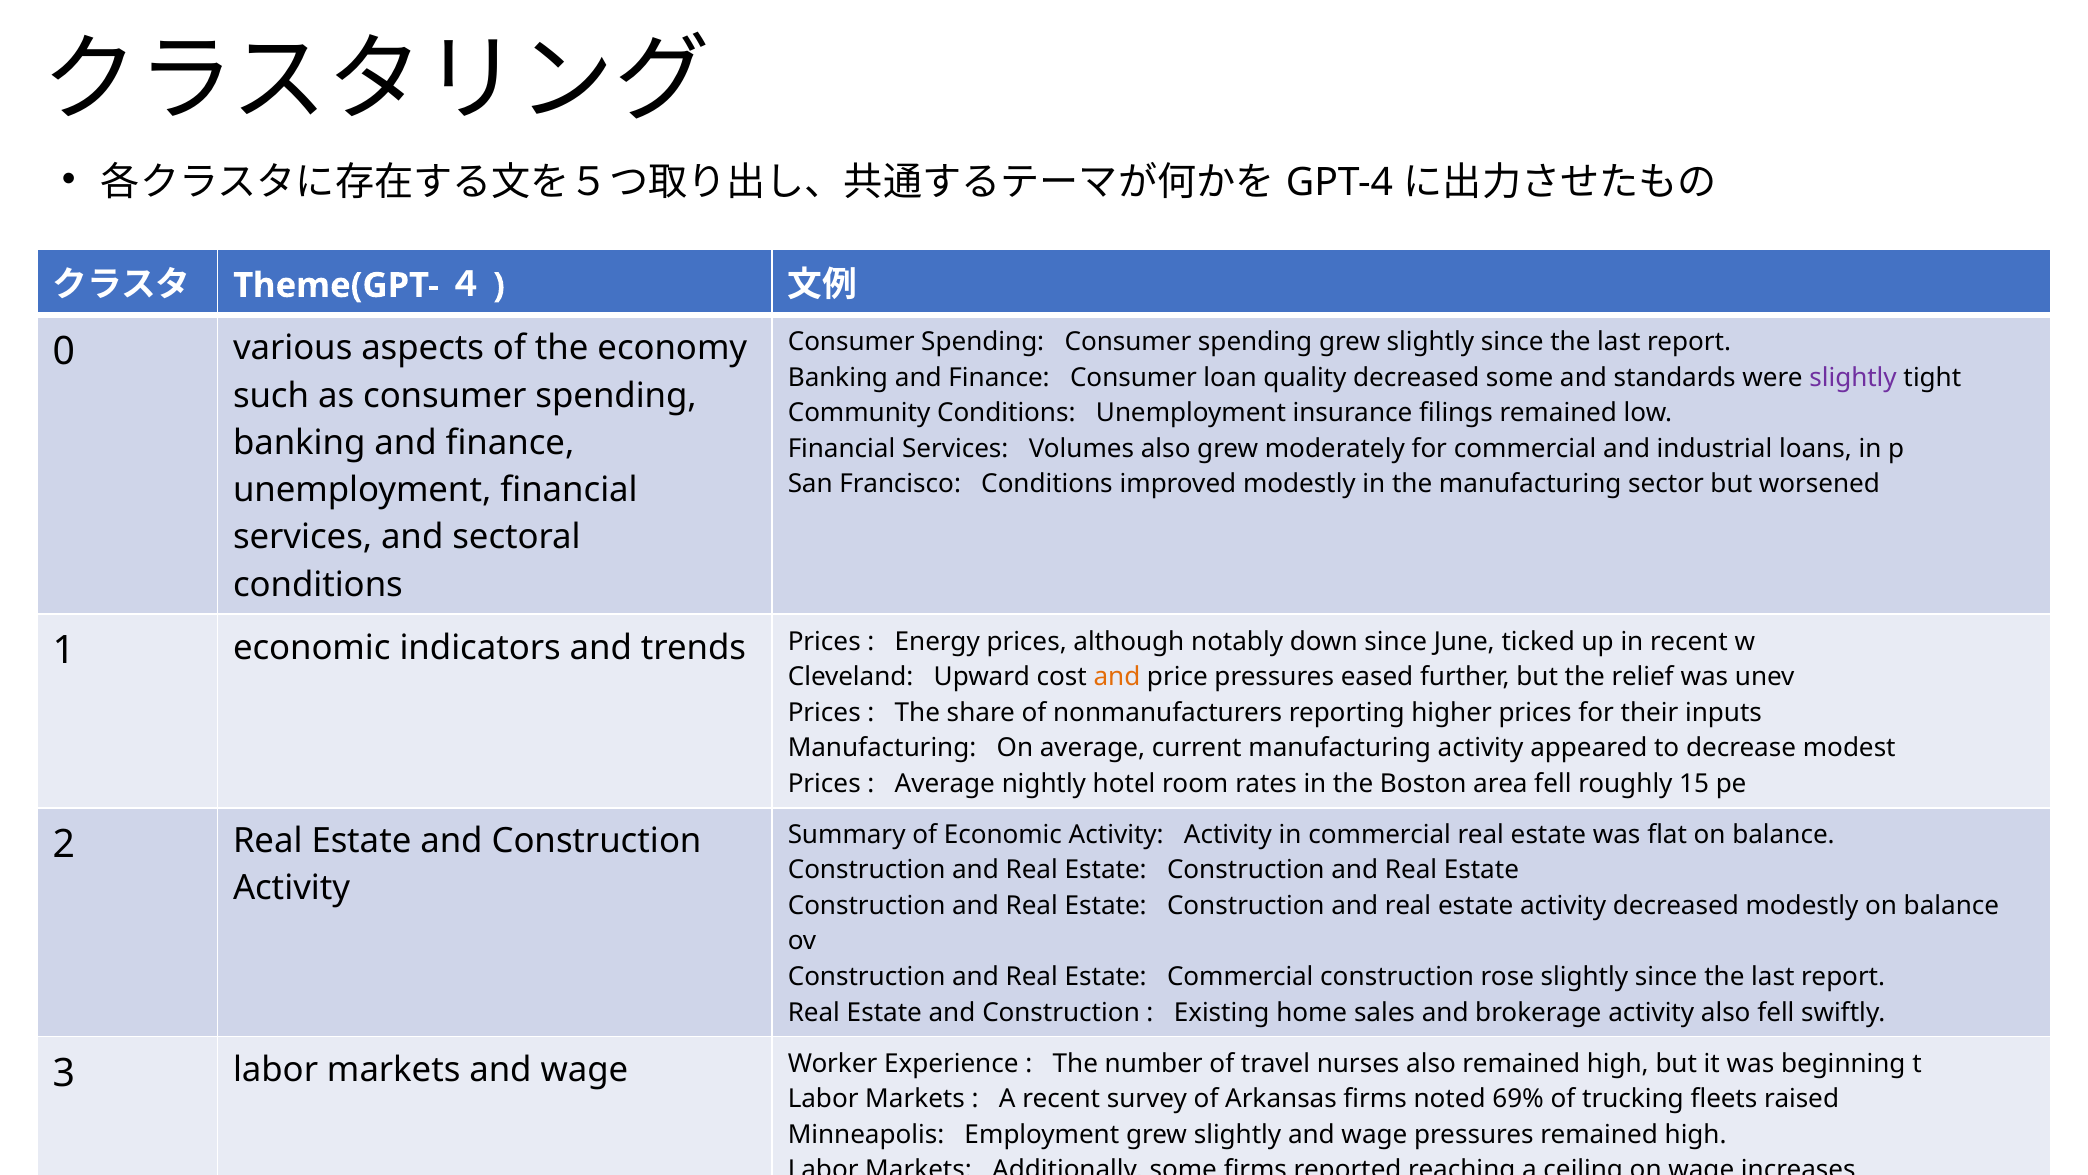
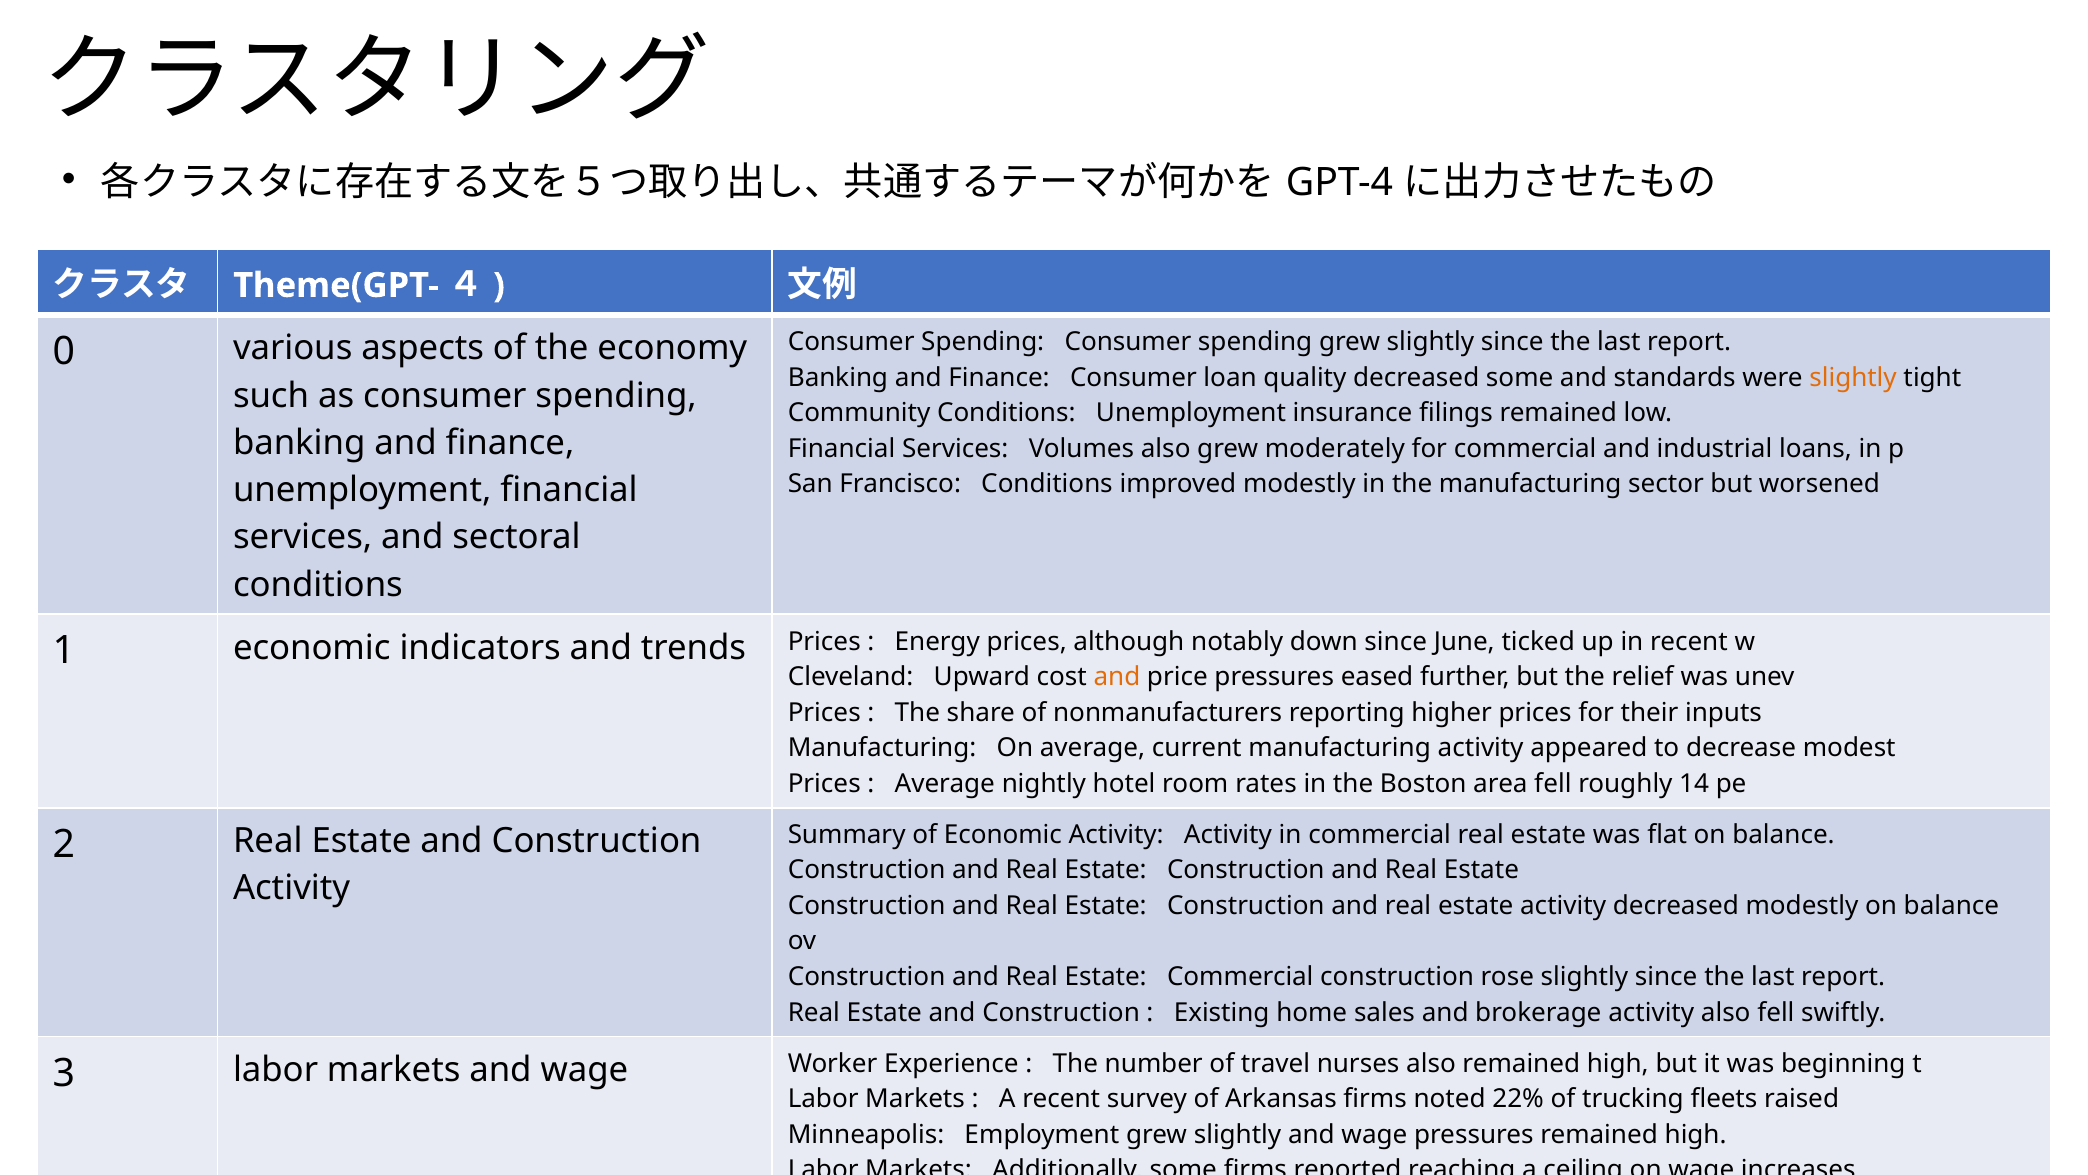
slightly at (1853, 378) colour: purple -> orange
15: 15 -> 14
69%: 69% -> 22%
